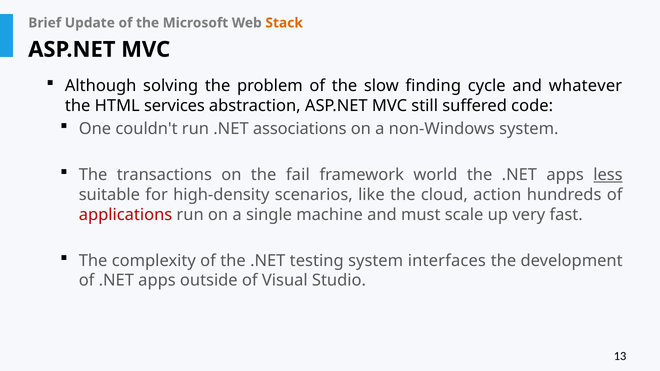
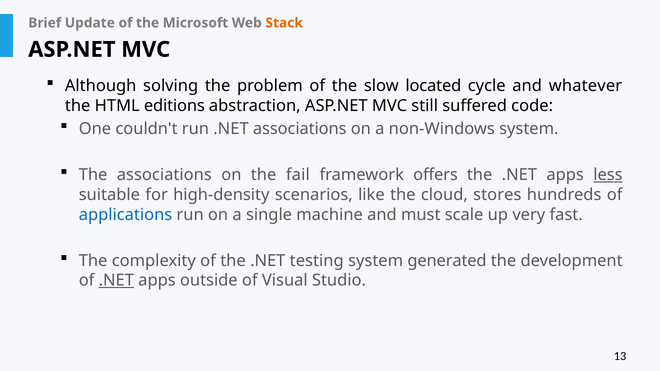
finding: finding -> located
services: services -> editions
The transactions: transactions -> associations
world: world -> offers
action: action -> stores
applications colour: red -> blue
interfaces: interfaces -> generated
.NET at (116, 281) underline: none -> present
